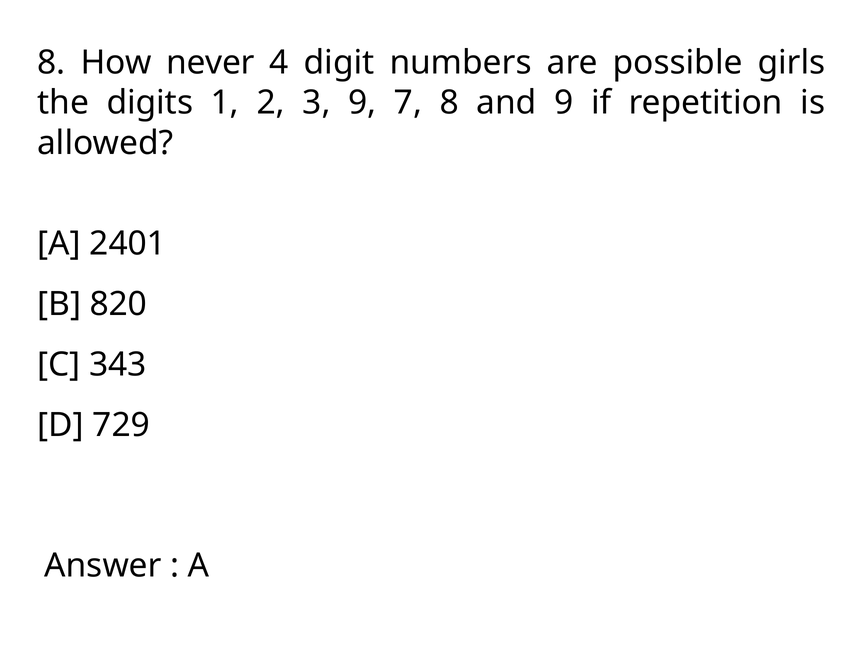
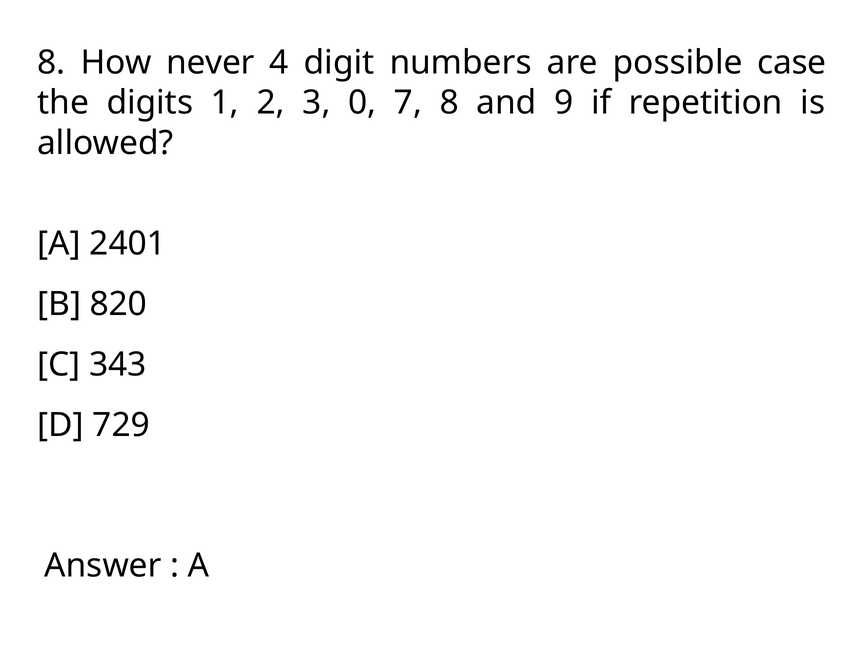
girls: girls -> case
3 9: 9 -> 0
